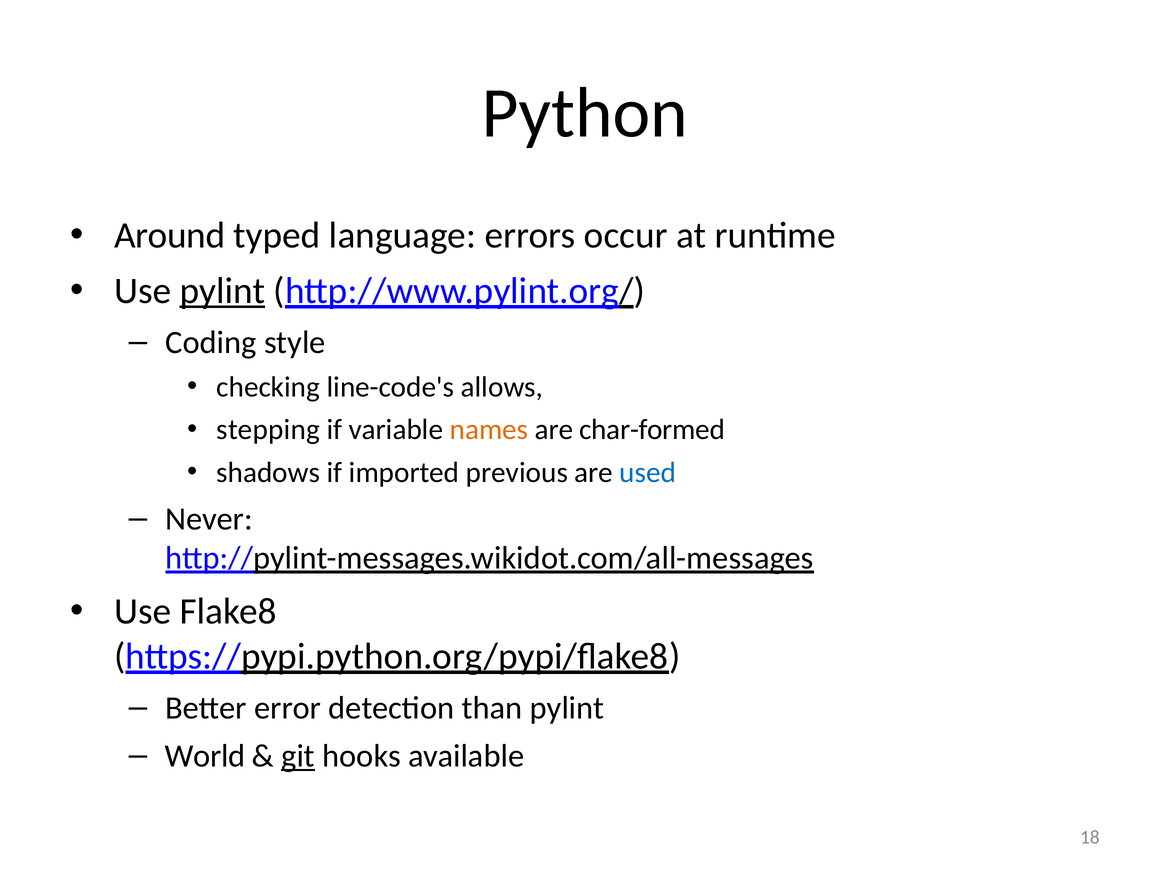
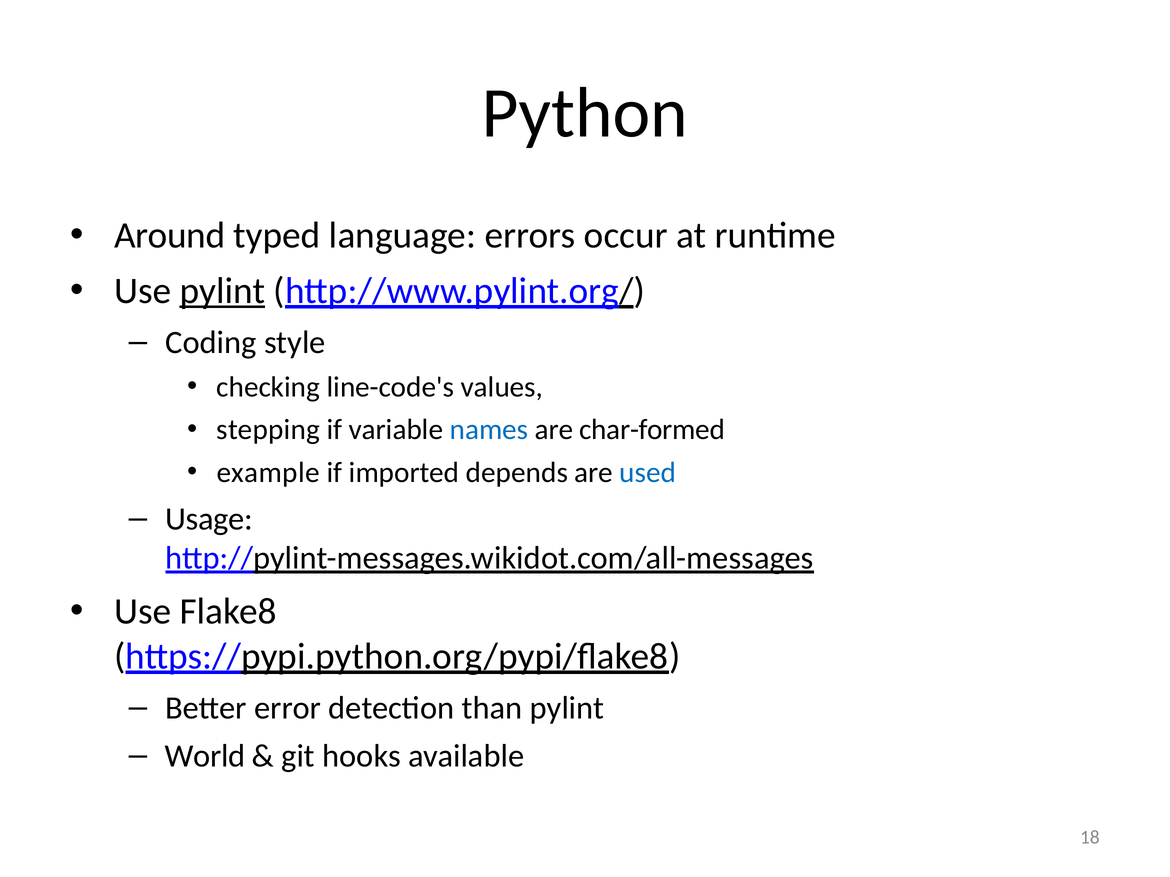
allows: allows -> values
names colour: orange -> blue
shadows: shadows -> example
previous: previous -> depends
Never: Never -> Usage
git underline: present -> none
